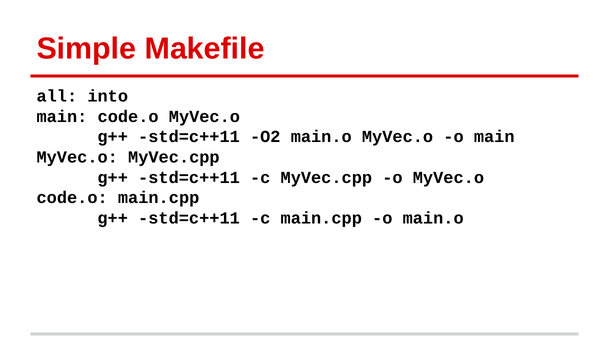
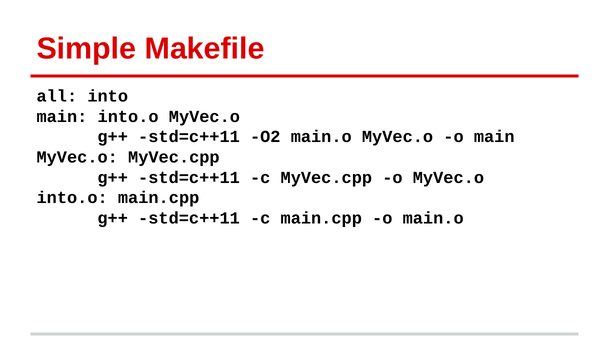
main code.o: code.o -> into.o
code.o at (72, 198): code.o -> into.o
